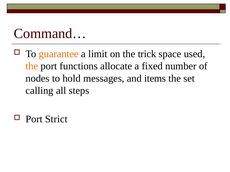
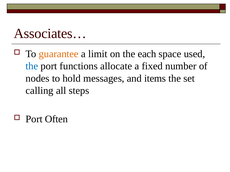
Command…: Command… -> Associates…
trick: trick -> each
the at (32, 66) colour: orange -> blue
Strict: Strict -> Often
